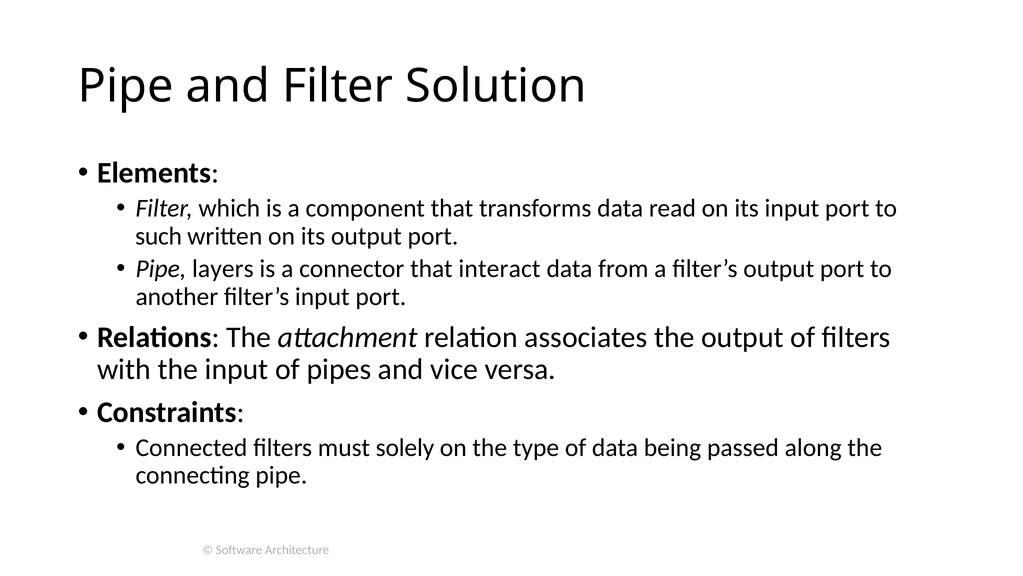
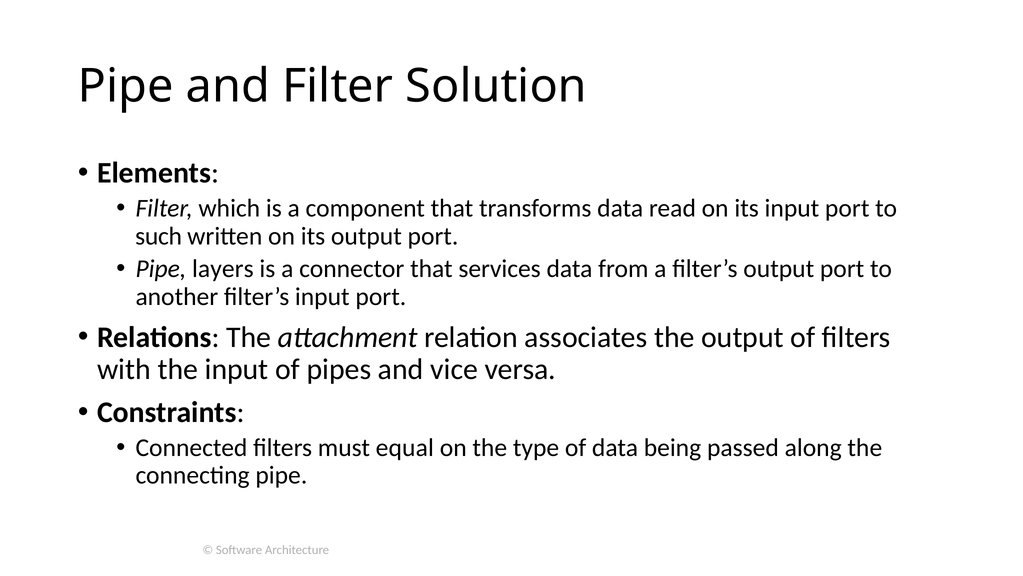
interact: interact -> services
solely: solely -> equal
